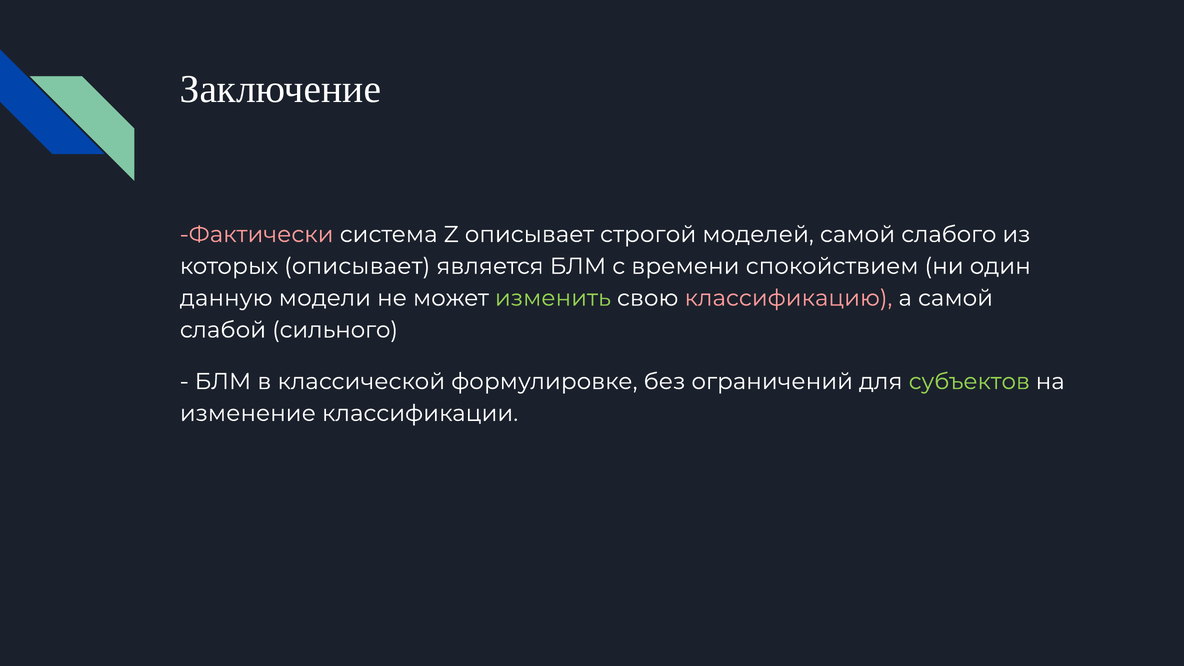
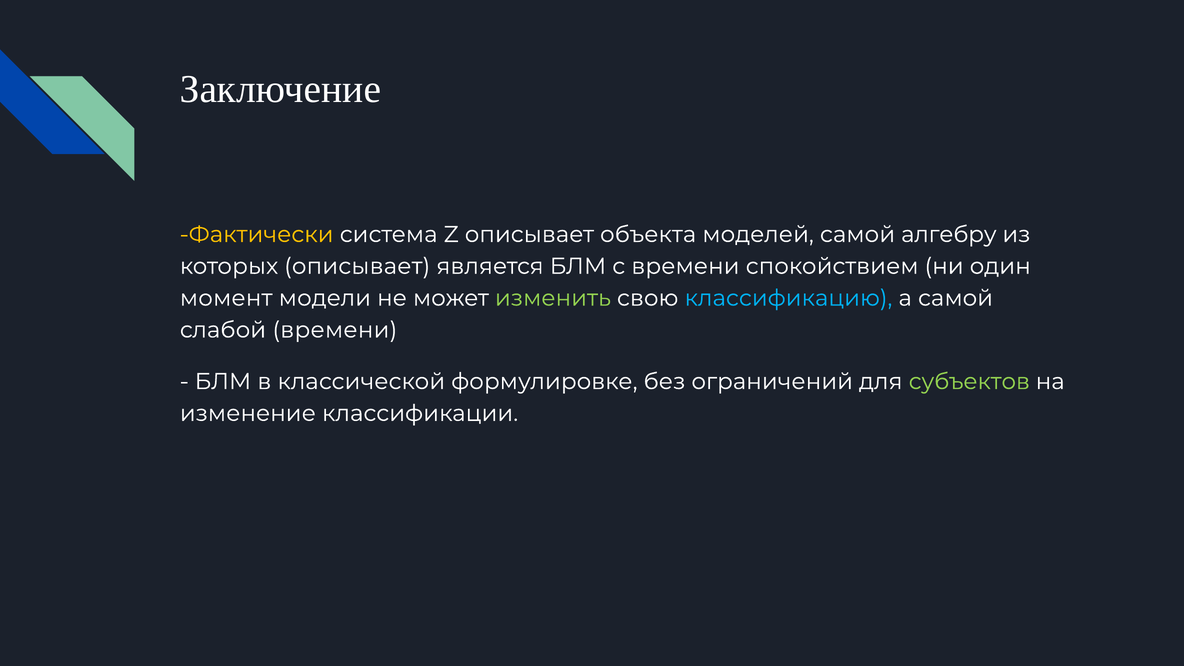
Фактически colour: pink -> yellow
строгой: строгой -> объекта
слабого: слабого -> алгебру
данную: данную -> момент
классификацию colour: pink -> light blue
слабой сильного: сильного -> времени
